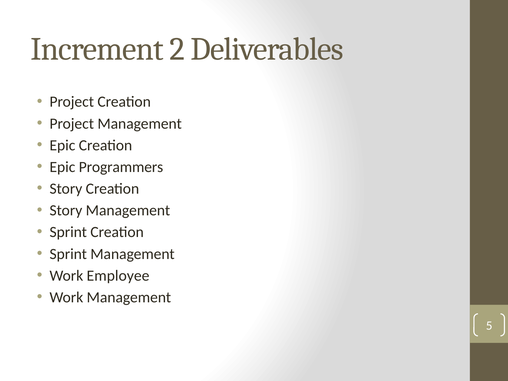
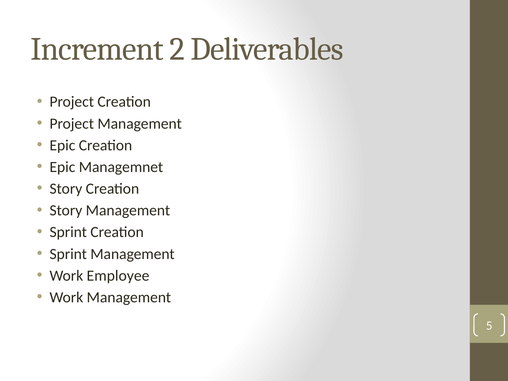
Programmers: Programmers -> Managemnet
